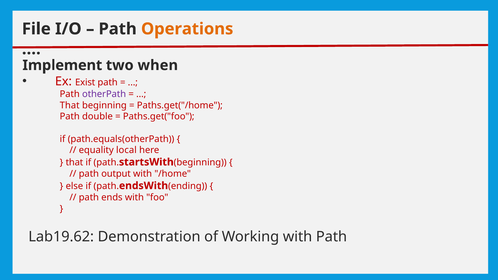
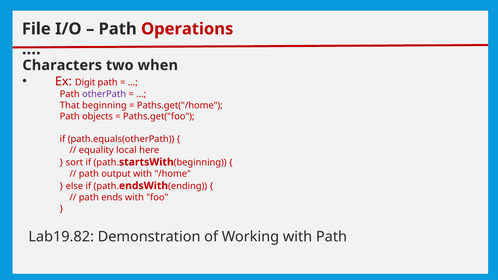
Operations colour: orange -> red
Implement: Implement -> Characters
Exist: Exist -> Digit
double: double -> objects
that at (74, 162): that -> sort
Lab19.62: Lab19.62 -> Lab19.82
